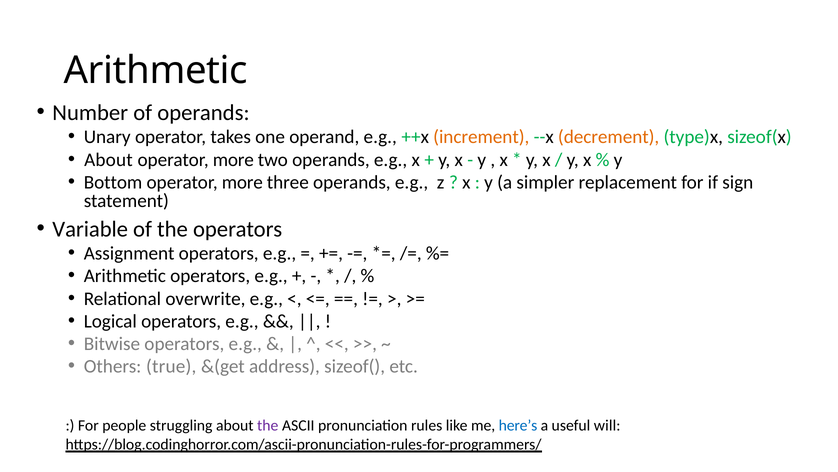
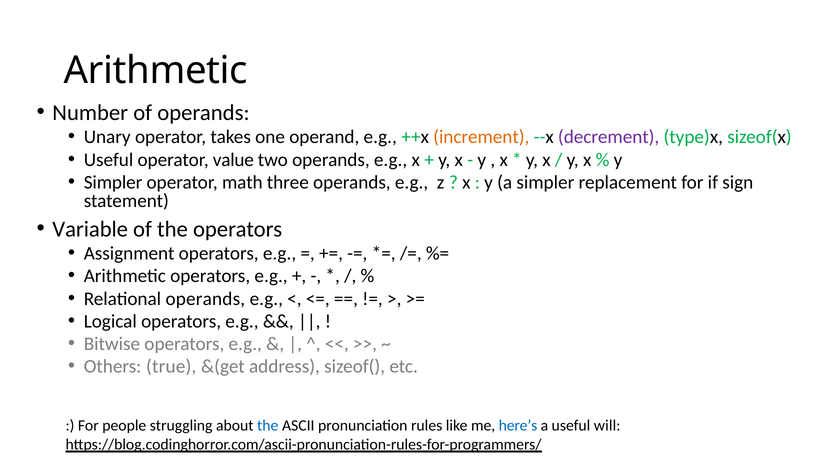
decrement colour: orange -> purple
About at (108, 159): About -> Useful
more at (233, 159): more -> value
Bottom at (113, 182): Bottom -> Simpler
more at (242, 182): more -> math
Relational overwrite: overwrite -> operands
the at (268, 425) colour: purple -> blue
